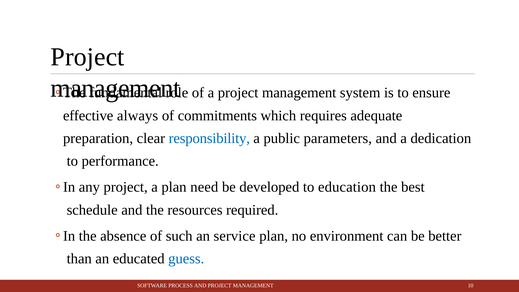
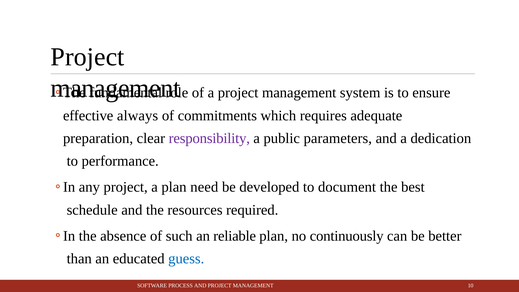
responsibility colour: blue -> purple
education: education -> document
service: service -> reliable
environment: environment -> continuously
